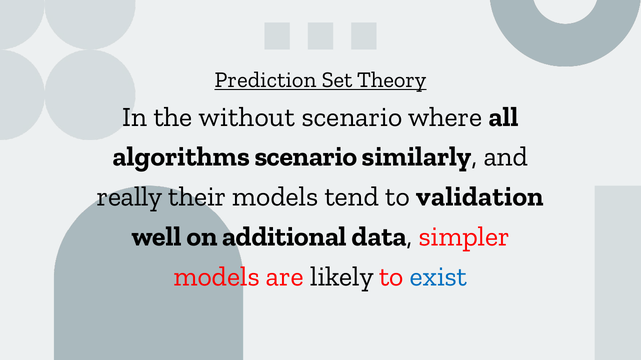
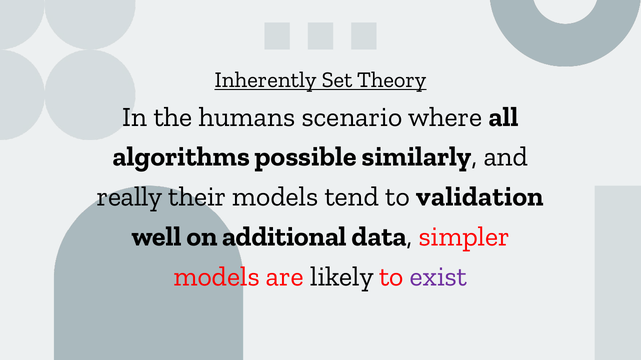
Prediction: Prediction -> Inherently
without: without -> humans
algorithms scenario: scenario -> possible
exist colour: blue -> purple
